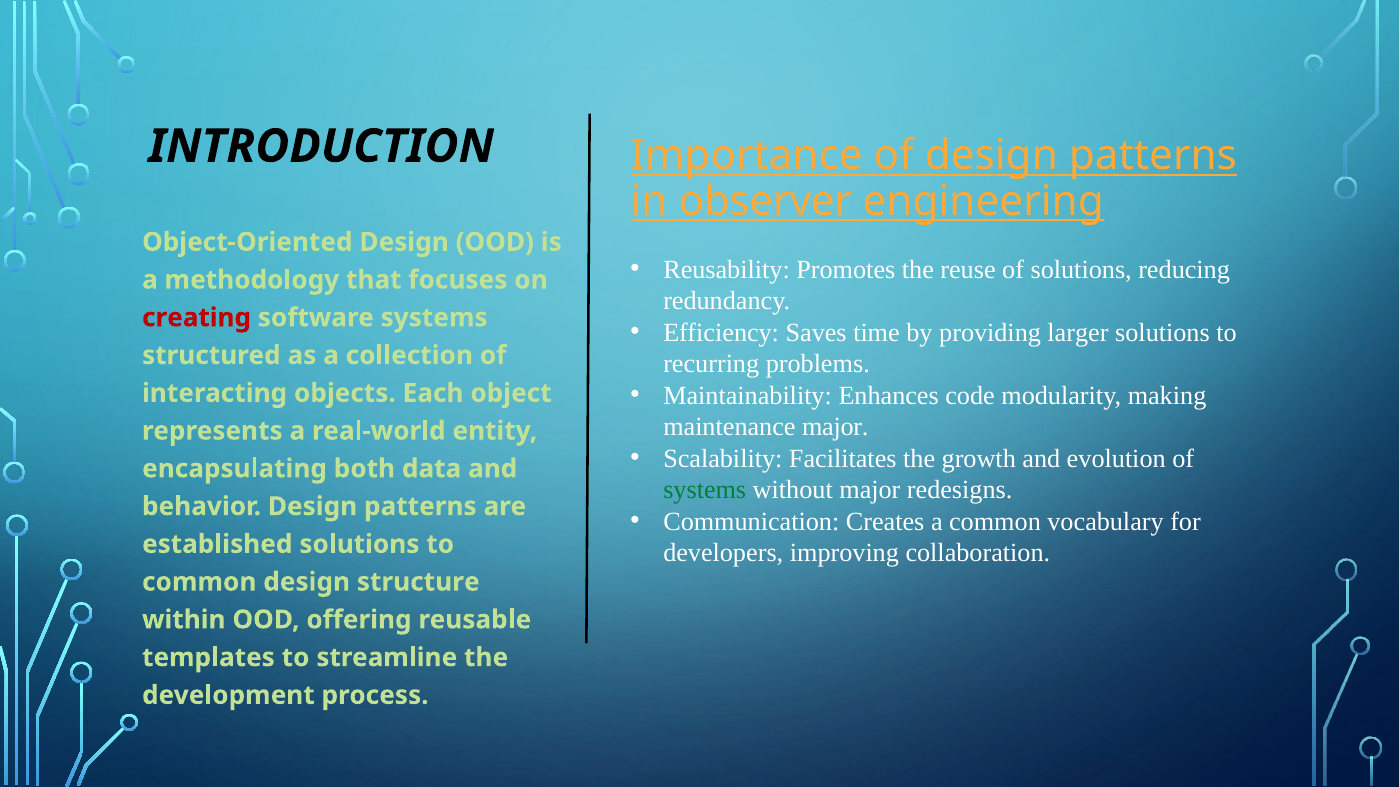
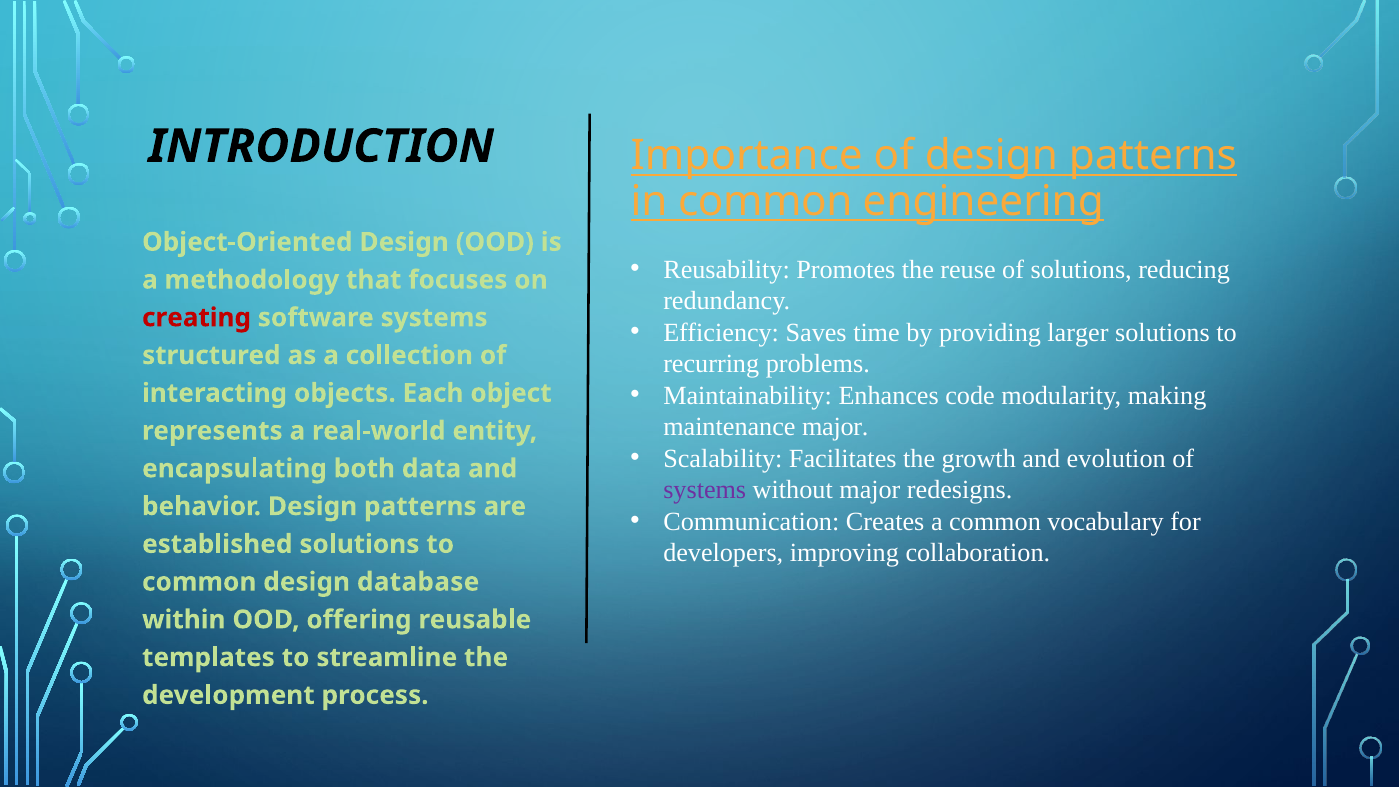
in observer: observer -> common
systems at (705, 490) colour: green -> purple
structure: structure -> database
